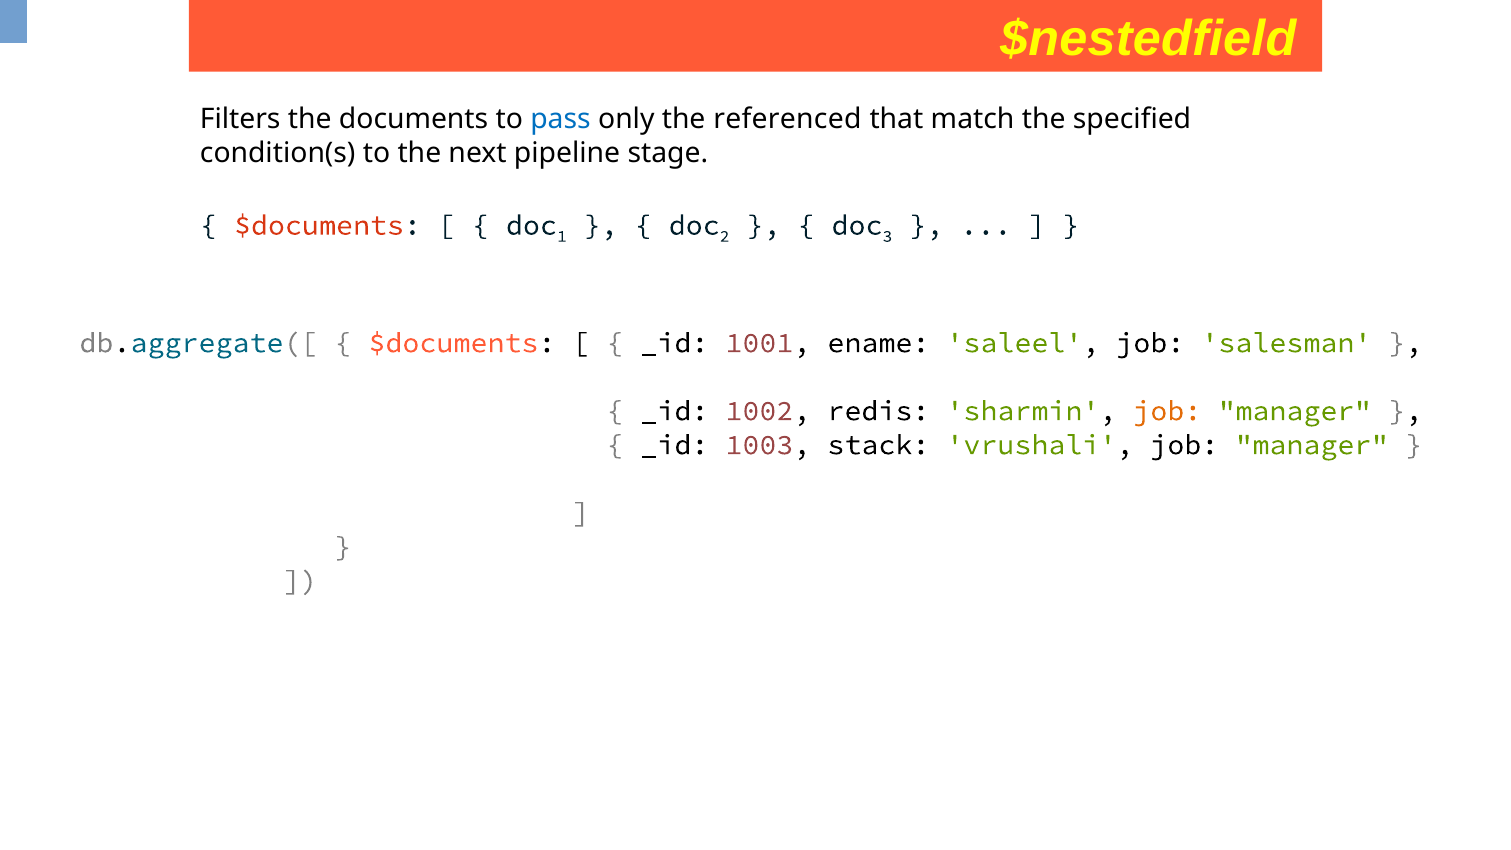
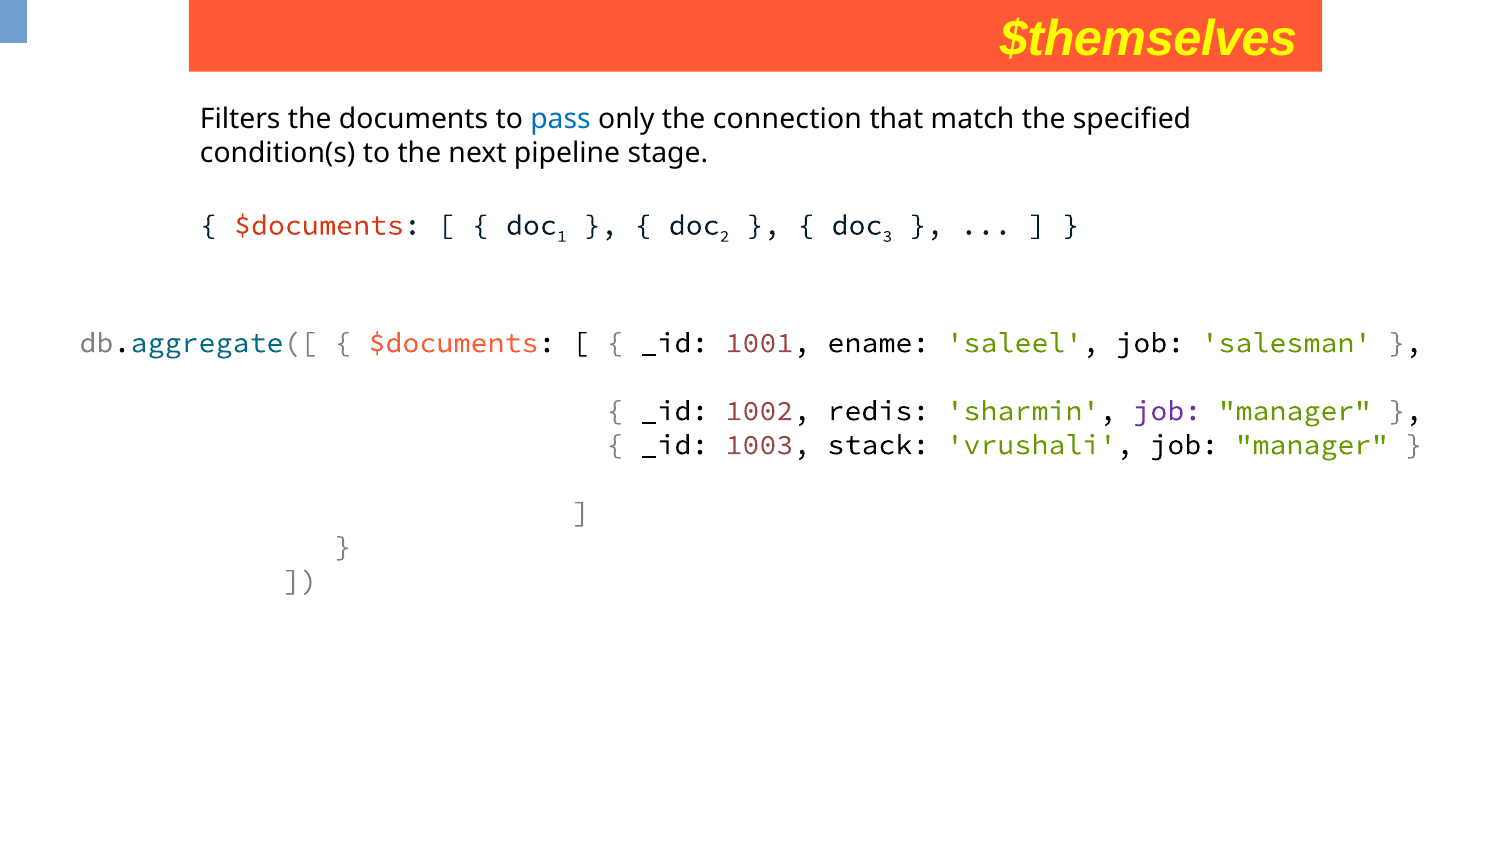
$nestedfield: $nestedfield -> $themselves
referenced: referenced -> connection
job at (1167, 411) colour: orange -> purple
